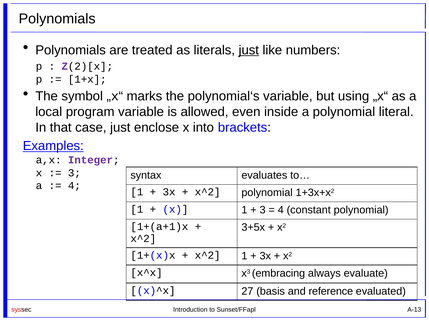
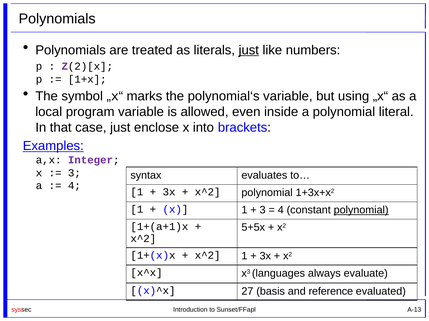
polynomial at (361, 211) underline: none -> present
3+5x: 3+5x -> 5+5x
embracing: embracing -> languages
